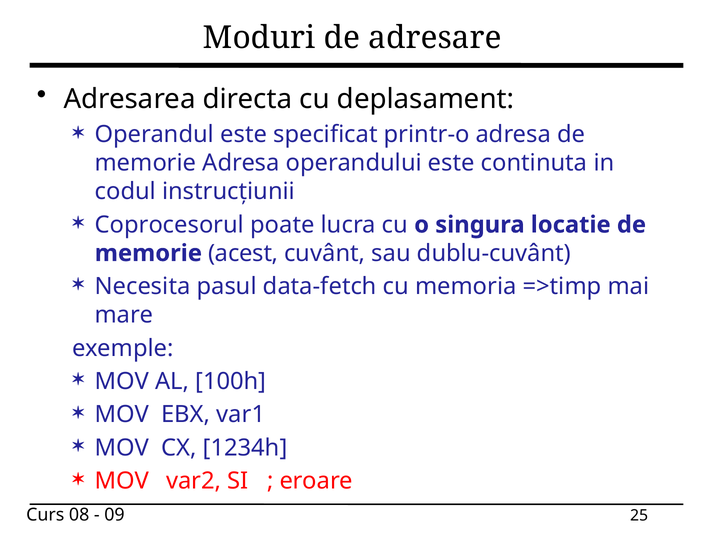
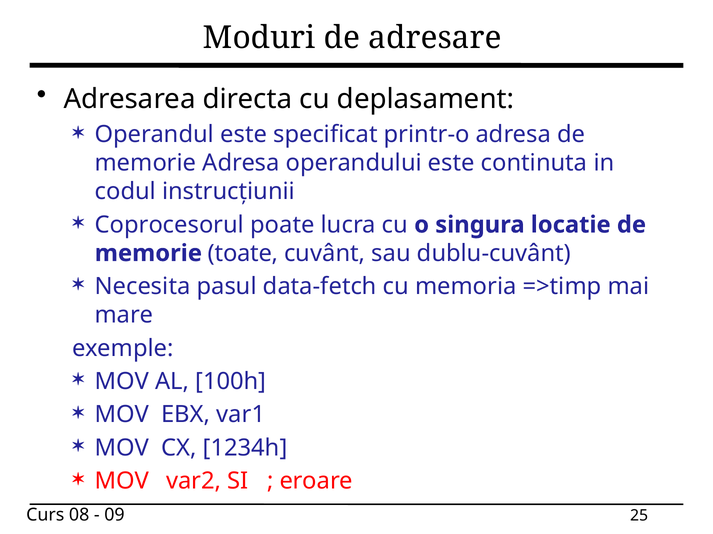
acest: acest -> toate
